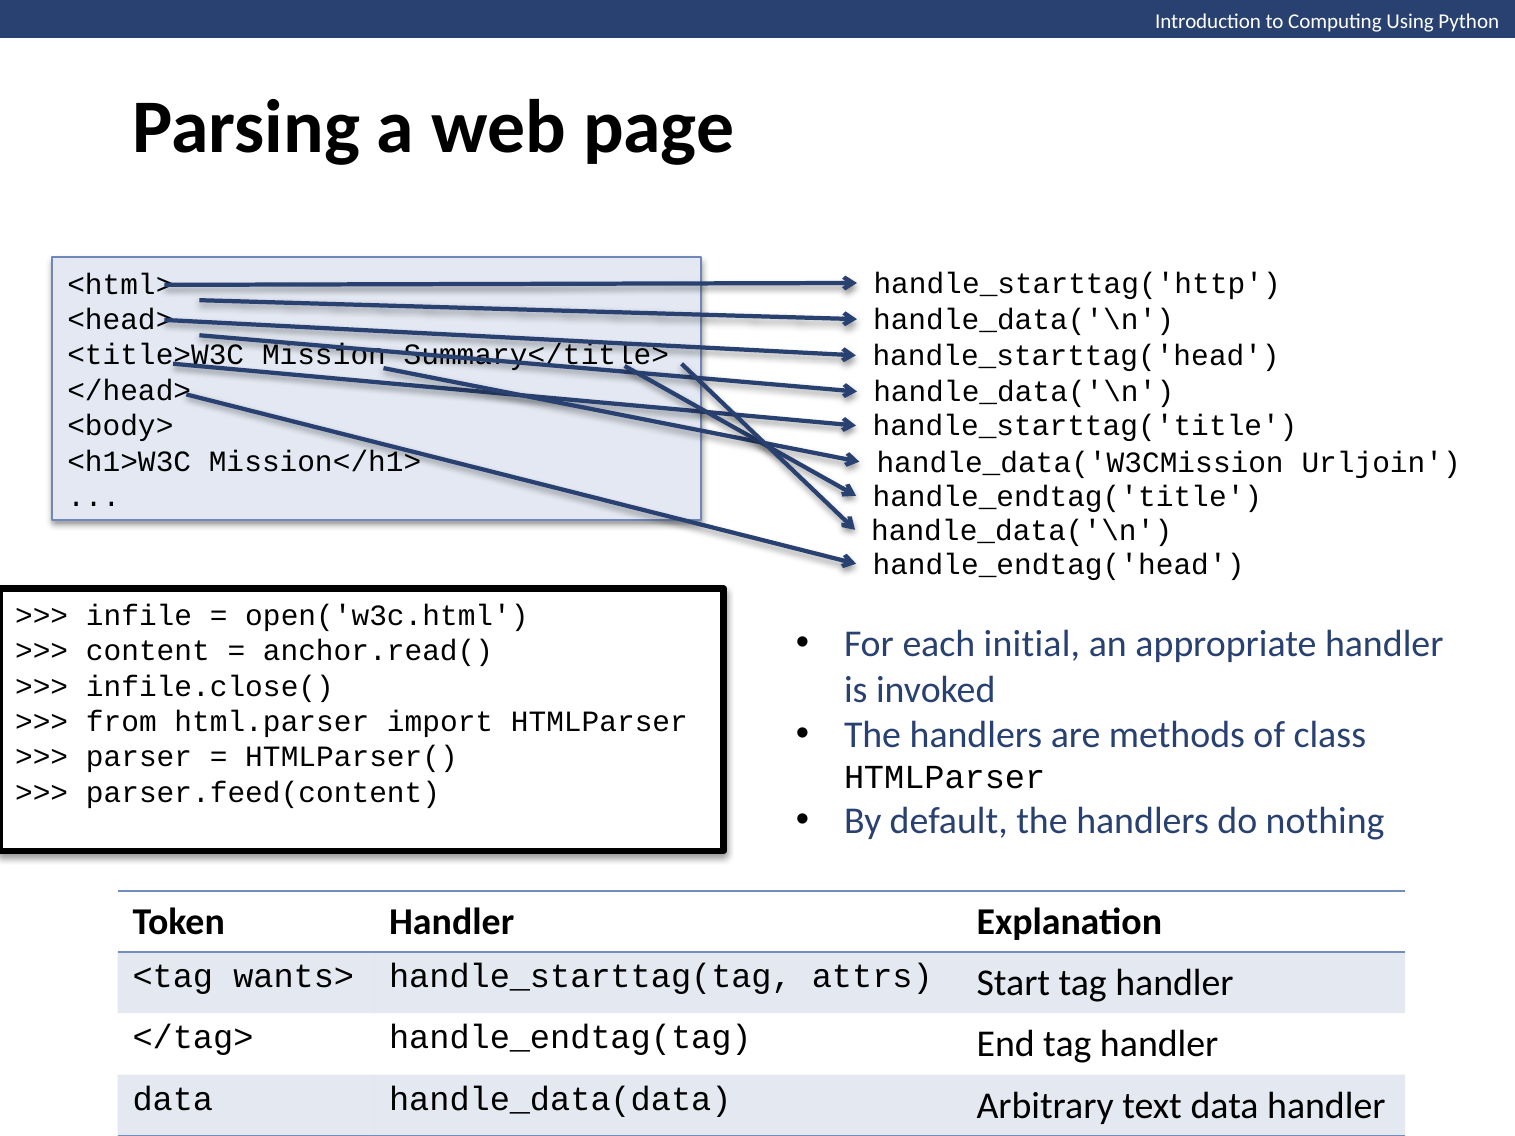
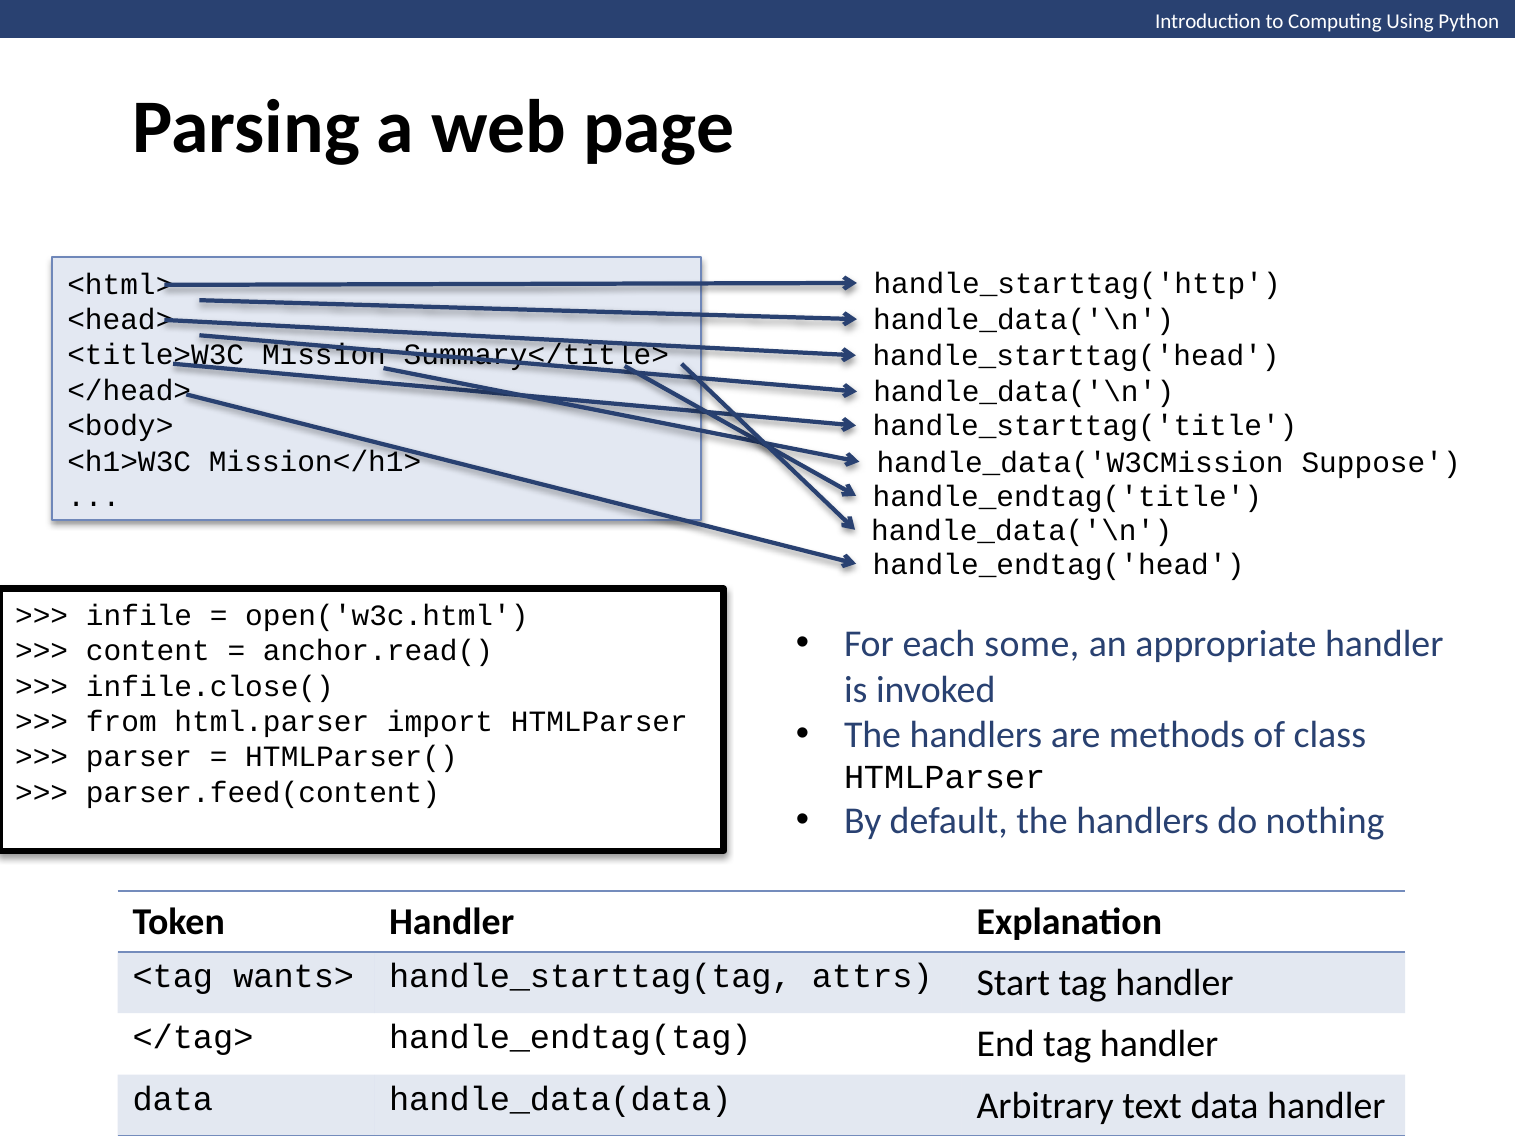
Urljoin: Urljoin -> Suppose
initial: initial -> some
